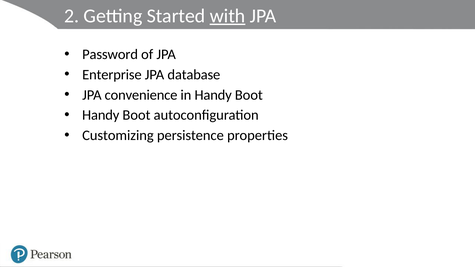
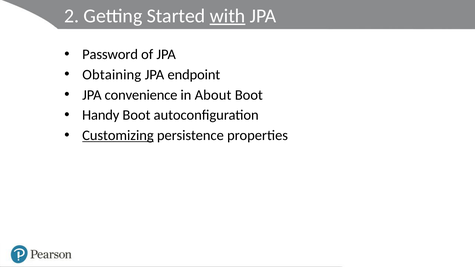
Enterprise: Enterprise -> Obtaining
database: database -> endpoint
in Handy: Handy -> About
Customizing underline: none -> present
